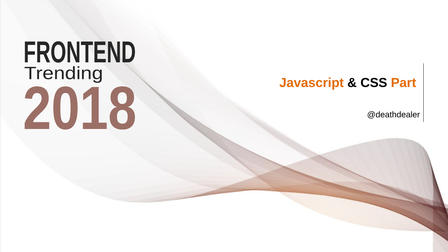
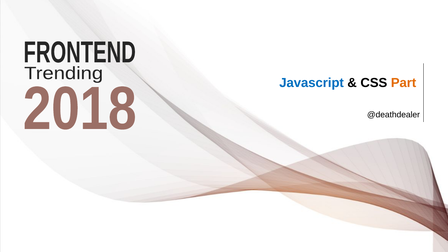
Javascript colour: orange -> blue
